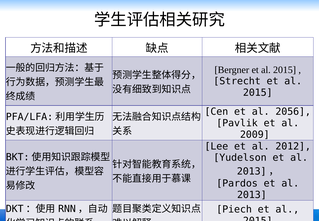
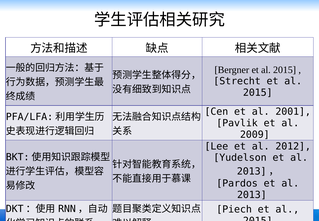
2056: 2056 -> 2001
